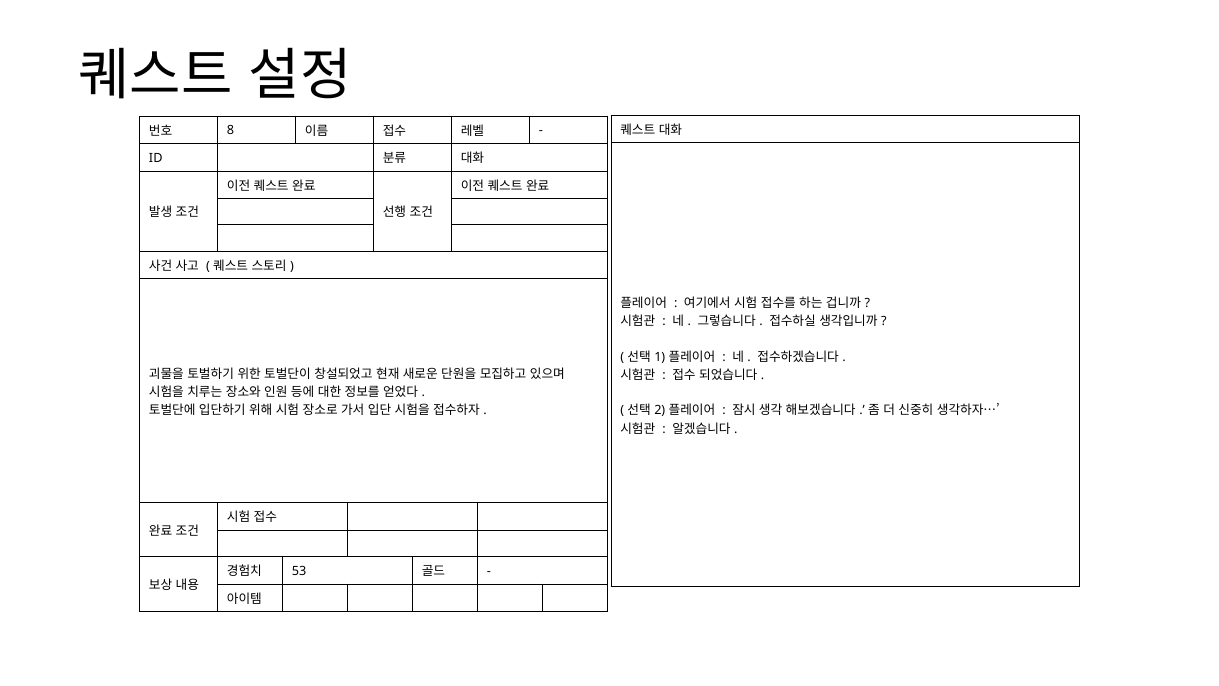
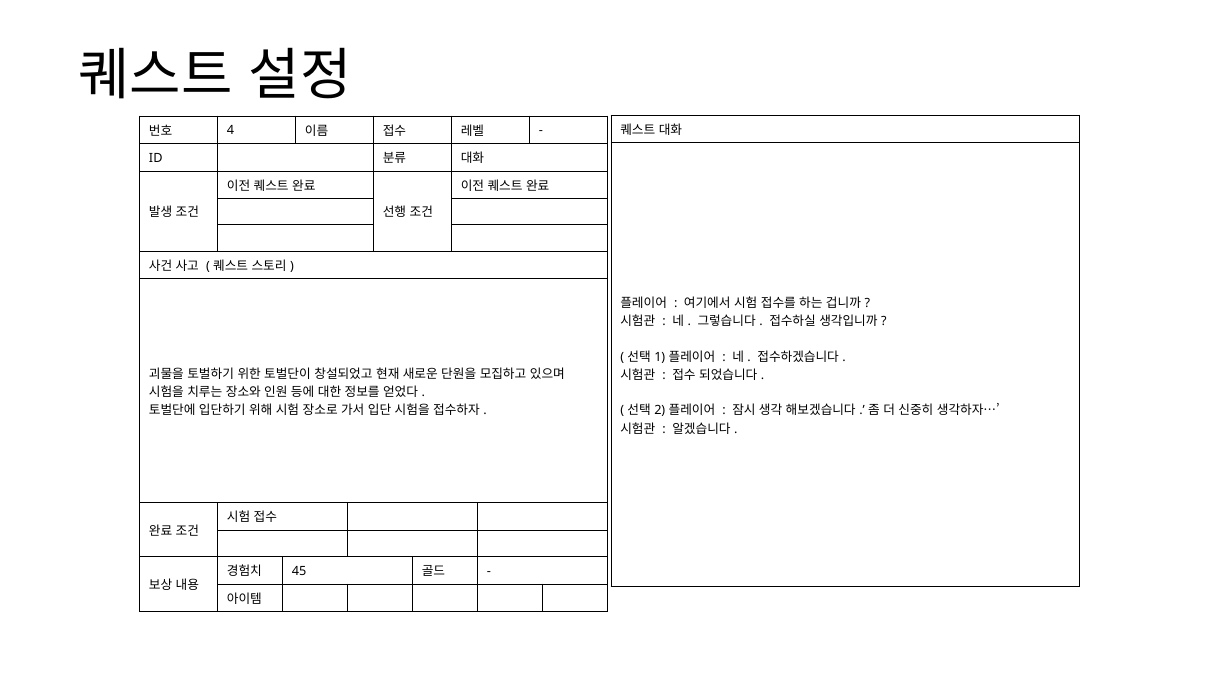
8: 8 -> 4
53: 53 -> 45
